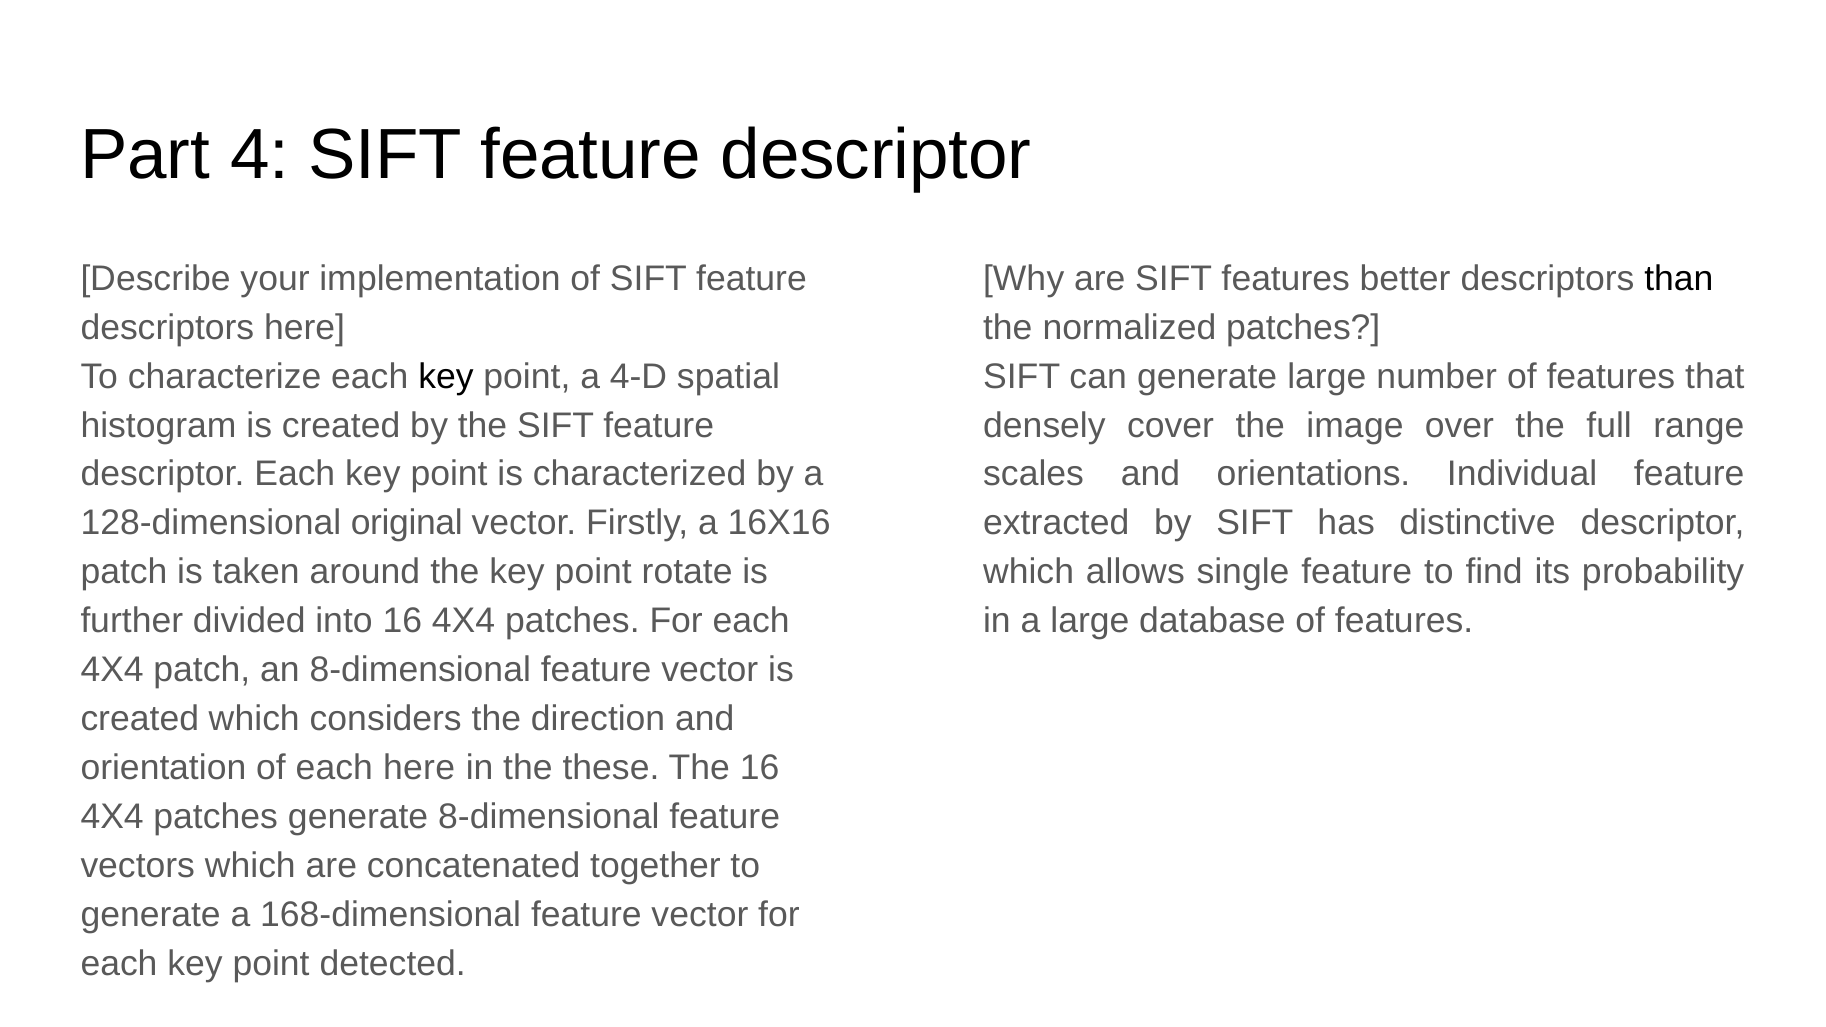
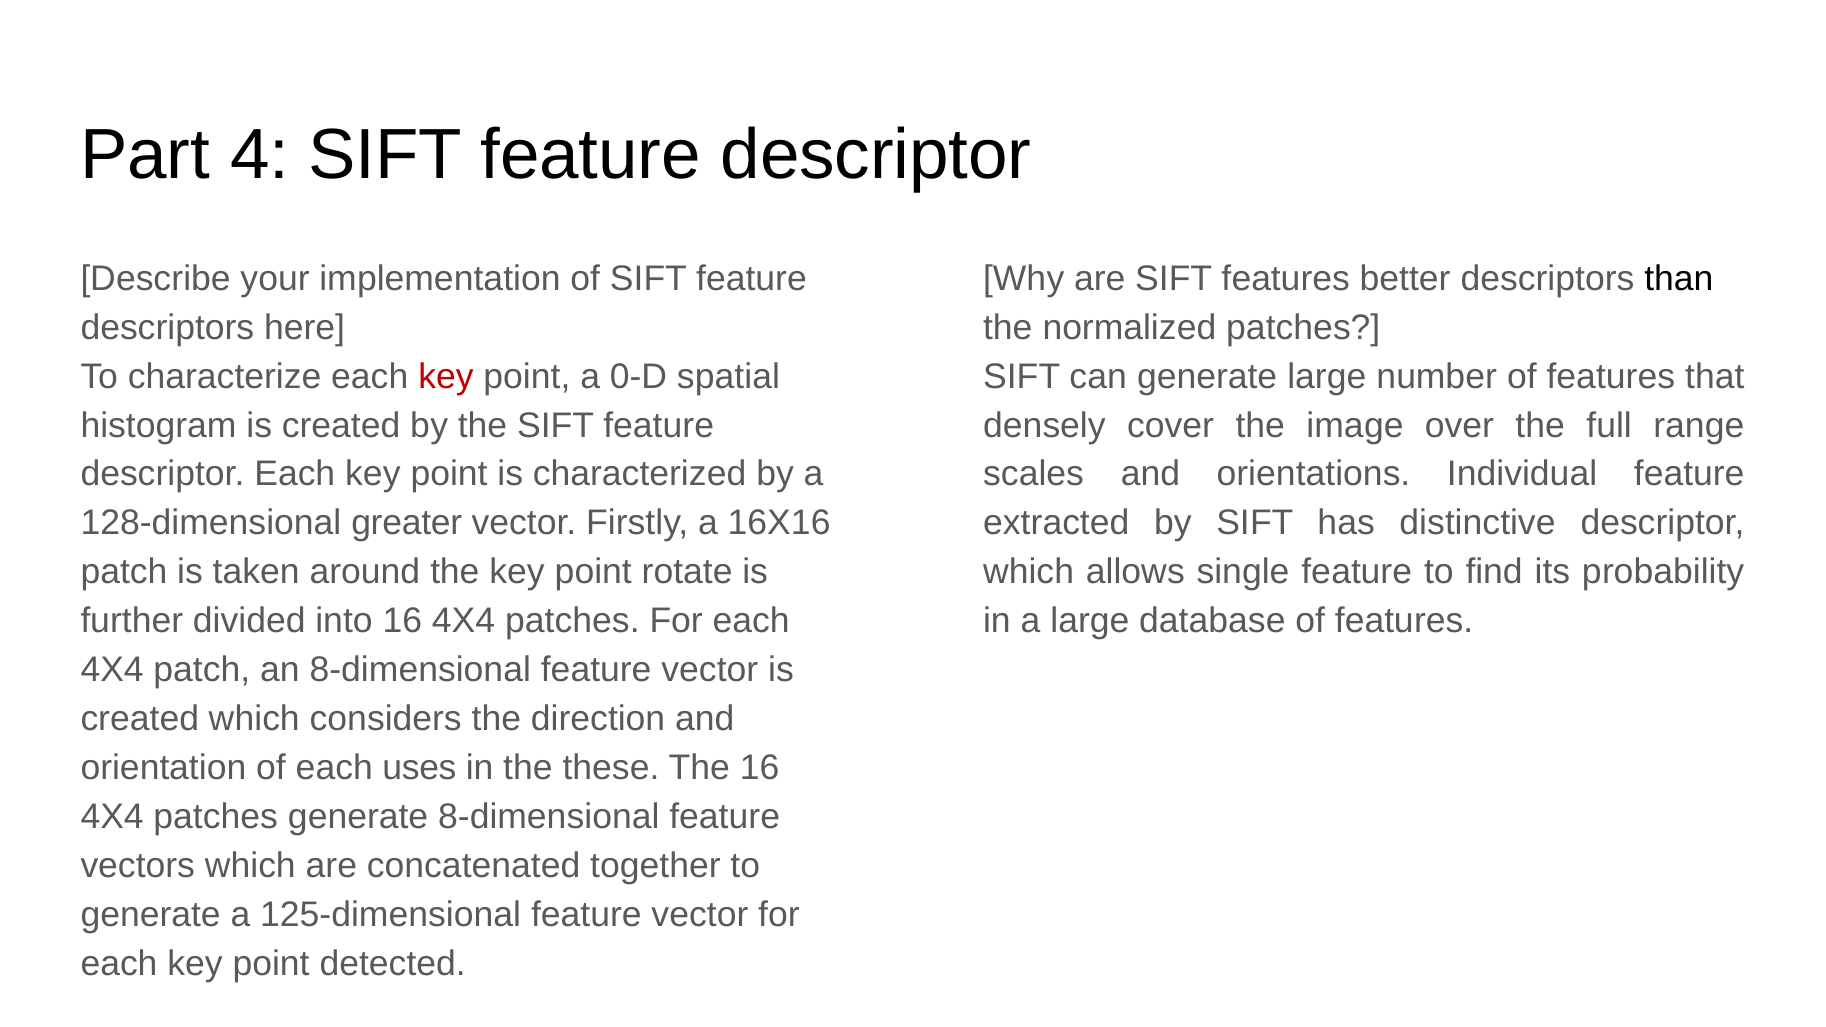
key at (446, 376) colour: black -> red
4-D: 4-D -> 0-D
original: original -> greater
each here: here -> uses
168-dimensional: 168-dimensional -> 125-dimensional
